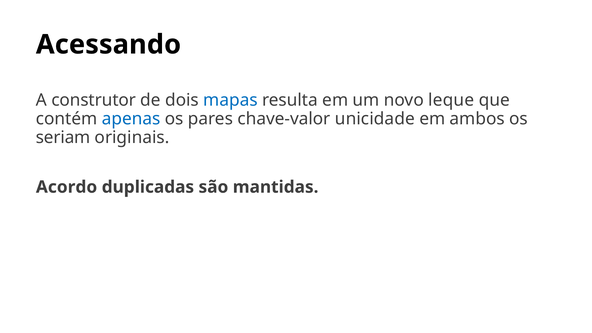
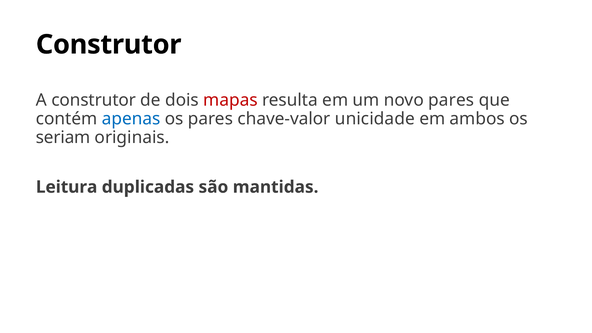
Acessando at (108, 45): Acessando -> Construtor
mapas colour: blue -> red
novo leque: leque -> pares
Acordo: Acordo -> Leitura
